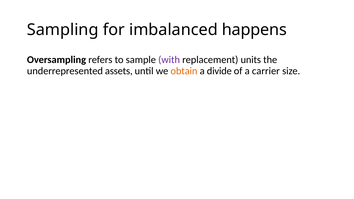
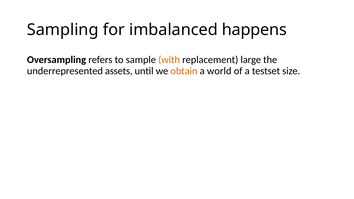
with colour: purple -> orange
units: units -> large
divide: divide -> world
carrier: carrier -> testset
